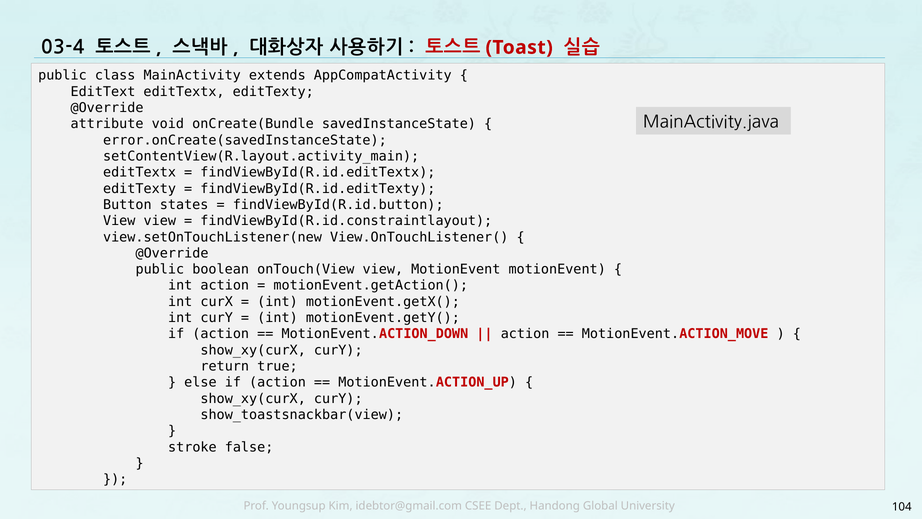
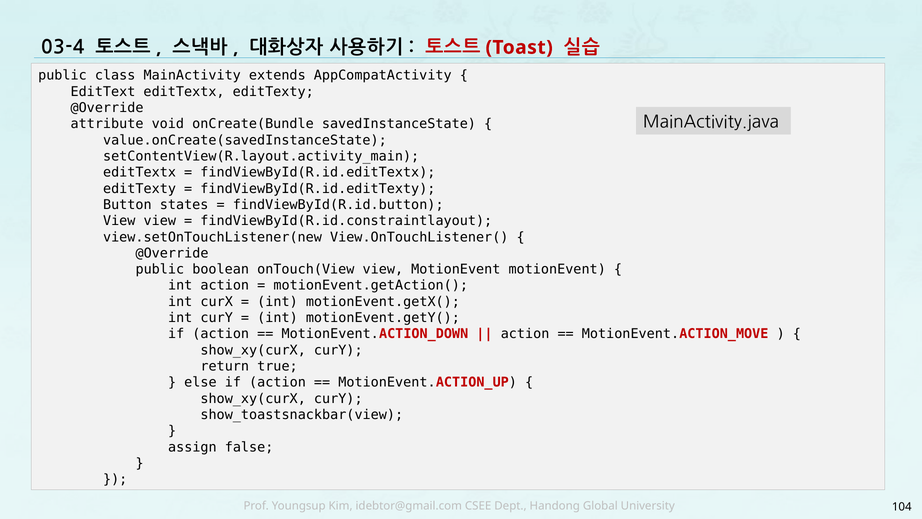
error.onCreate(savedInstanceState: error.onCreate(savedInstanceState -> value.onCreate(savedInstanceState
stroke: stroke -> assign
